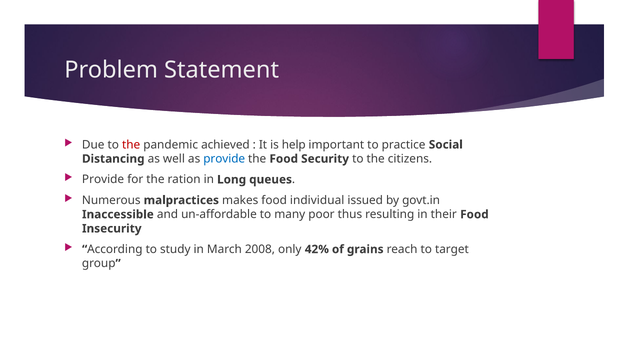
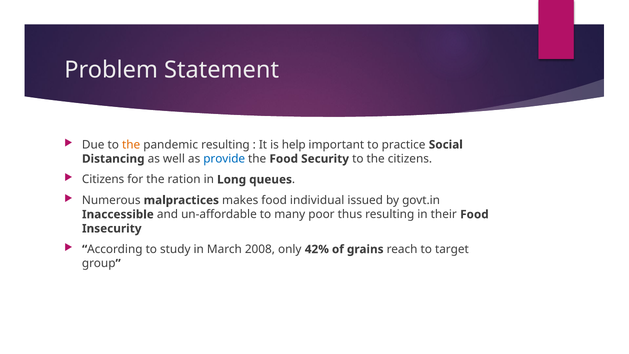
the at (131, 145) colour: red -> orange
pandemic achieved: achieved -> resulting
Provide at (103, 179): Provide -> Citizens
